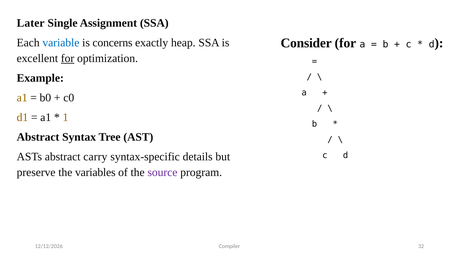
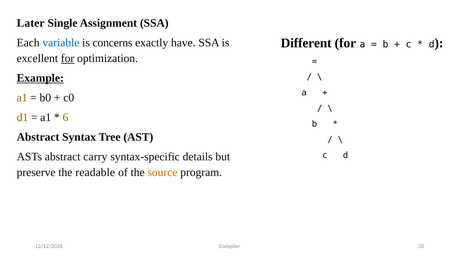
Consider: Consider -> Different
heap: heap -> have
Example underline: none -> present
1: 1 -> 6
variables: variables -> readable
source colour: purple -> orange
